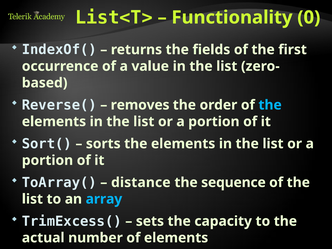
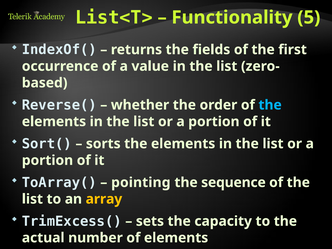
0: 0 -> 5
removes: removes -> whether
distance: distance -> pointing
array colour: light blue -> yellow
